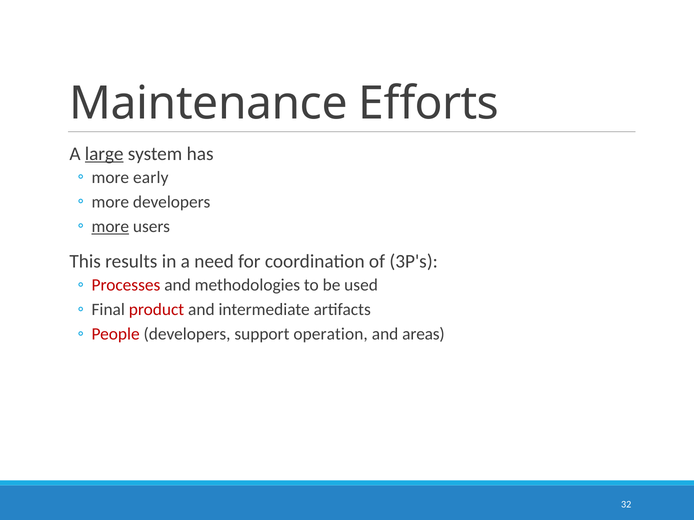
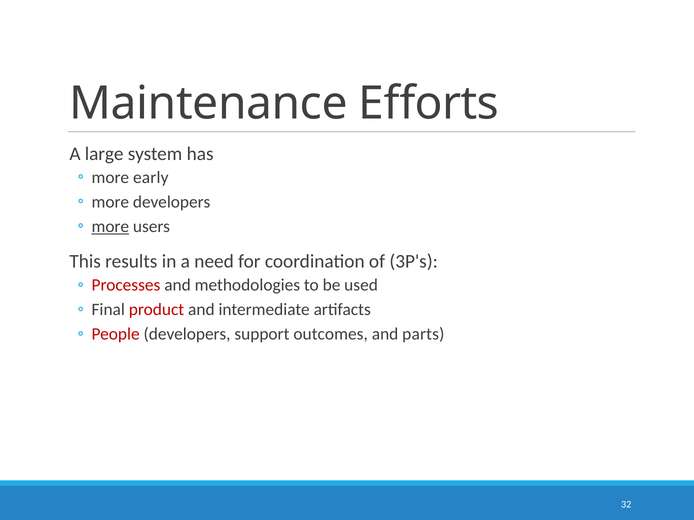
large underline: present -> none
operation: operation -> outcomes
areas: areas -> parts
